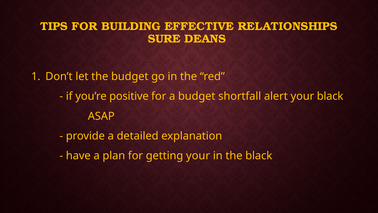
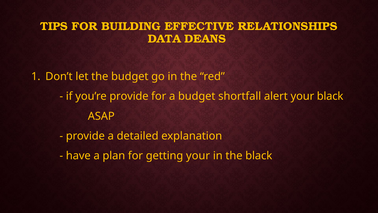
SURE: SURE -> DATA
you’re positive: positive -> provide
